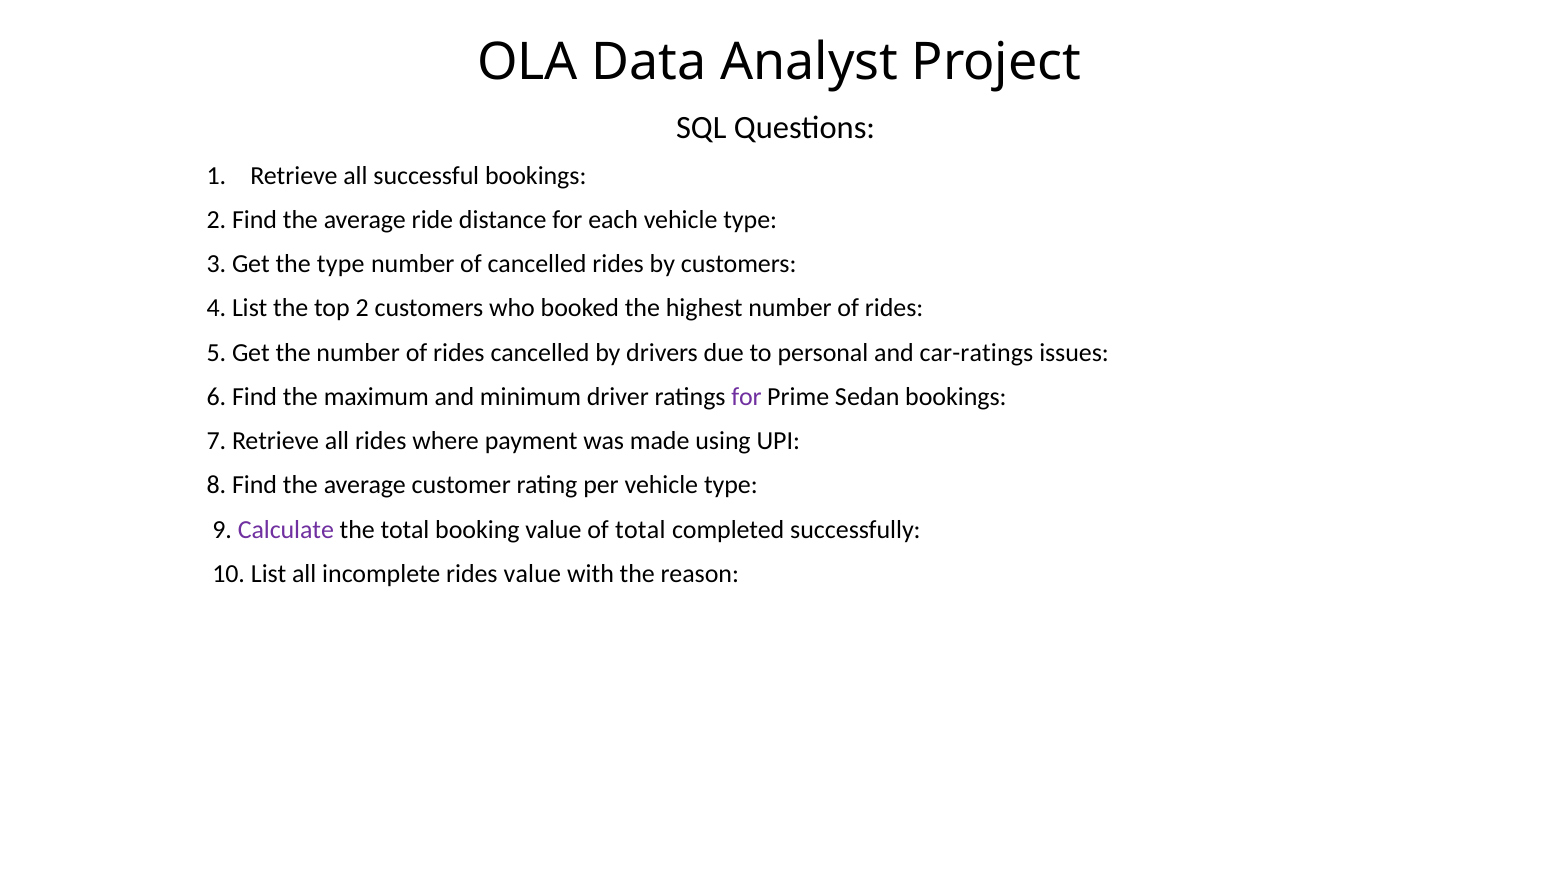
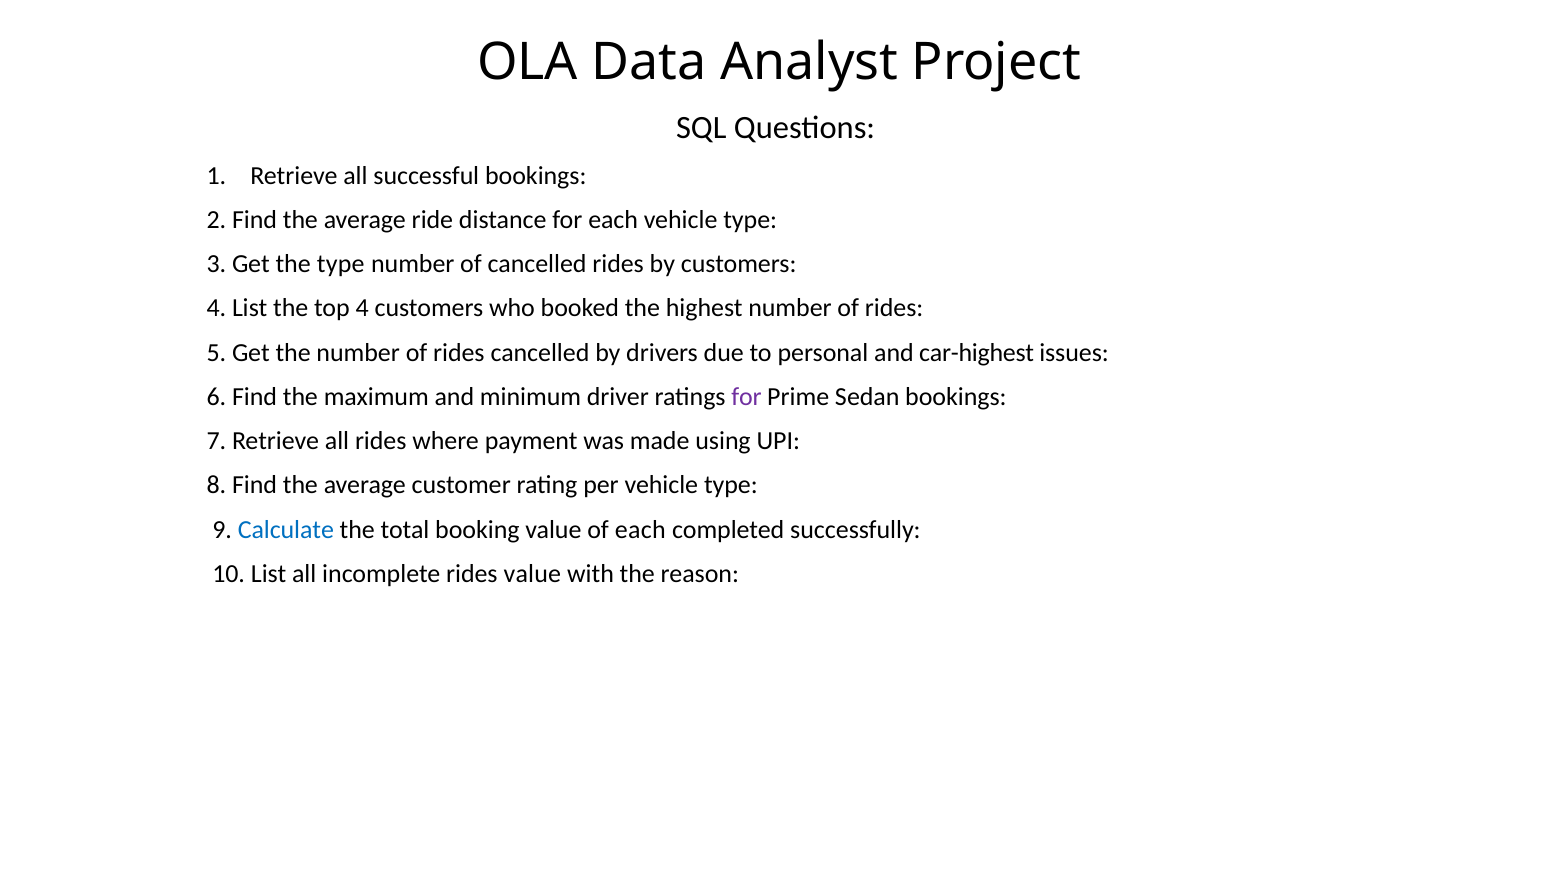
top 2: 2 -> 4
car-ratings: car-ratings -> car-highest
Calculate colour: purple -> blue
of total: total -> each
